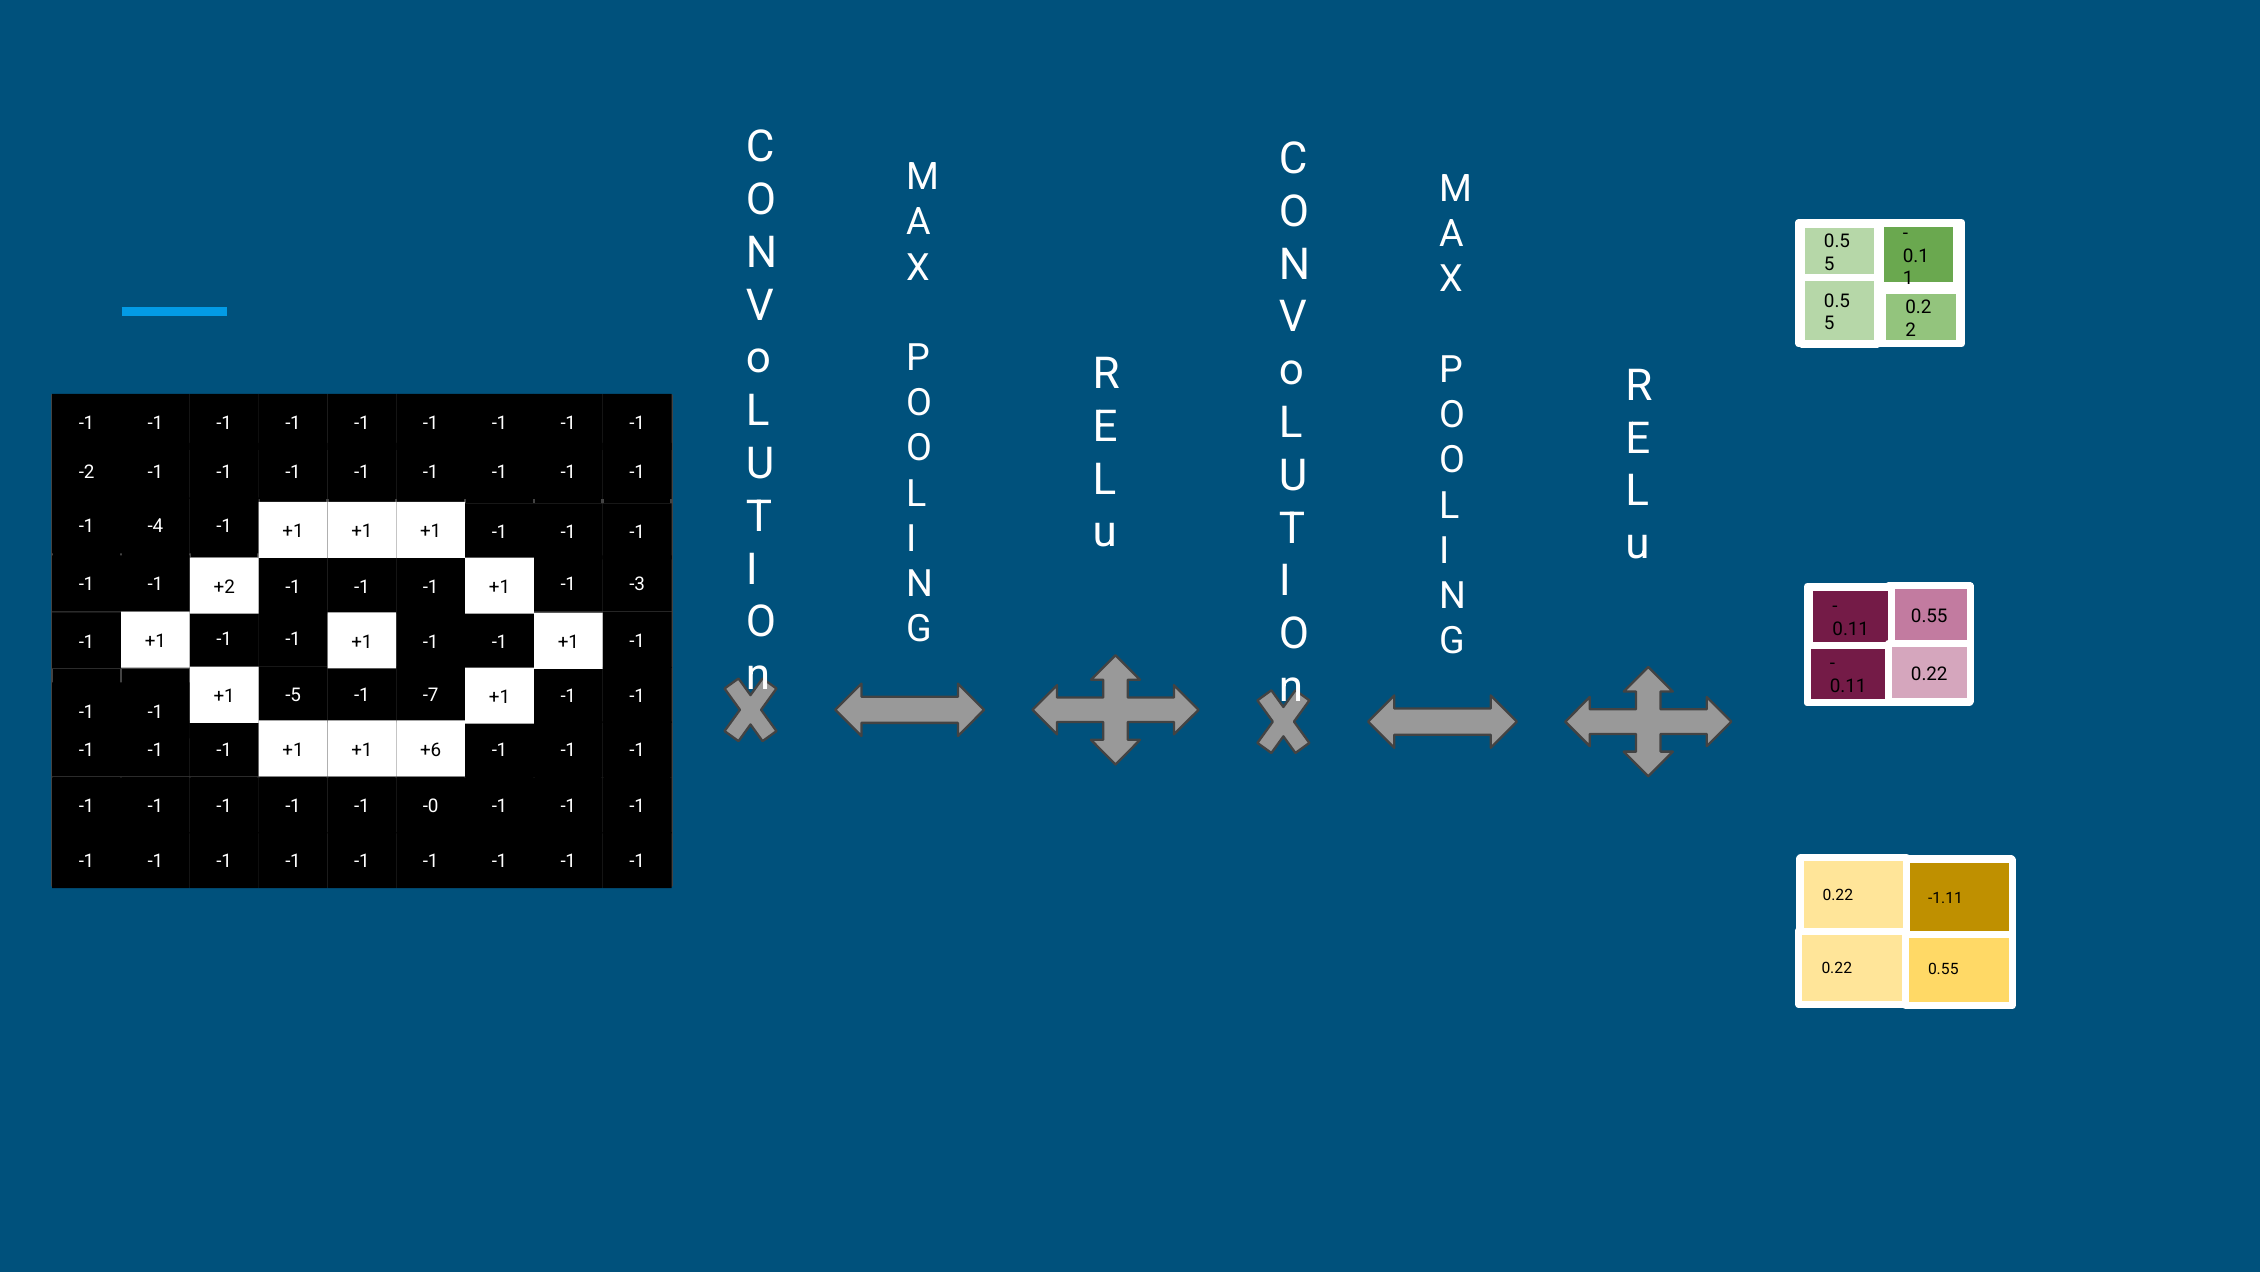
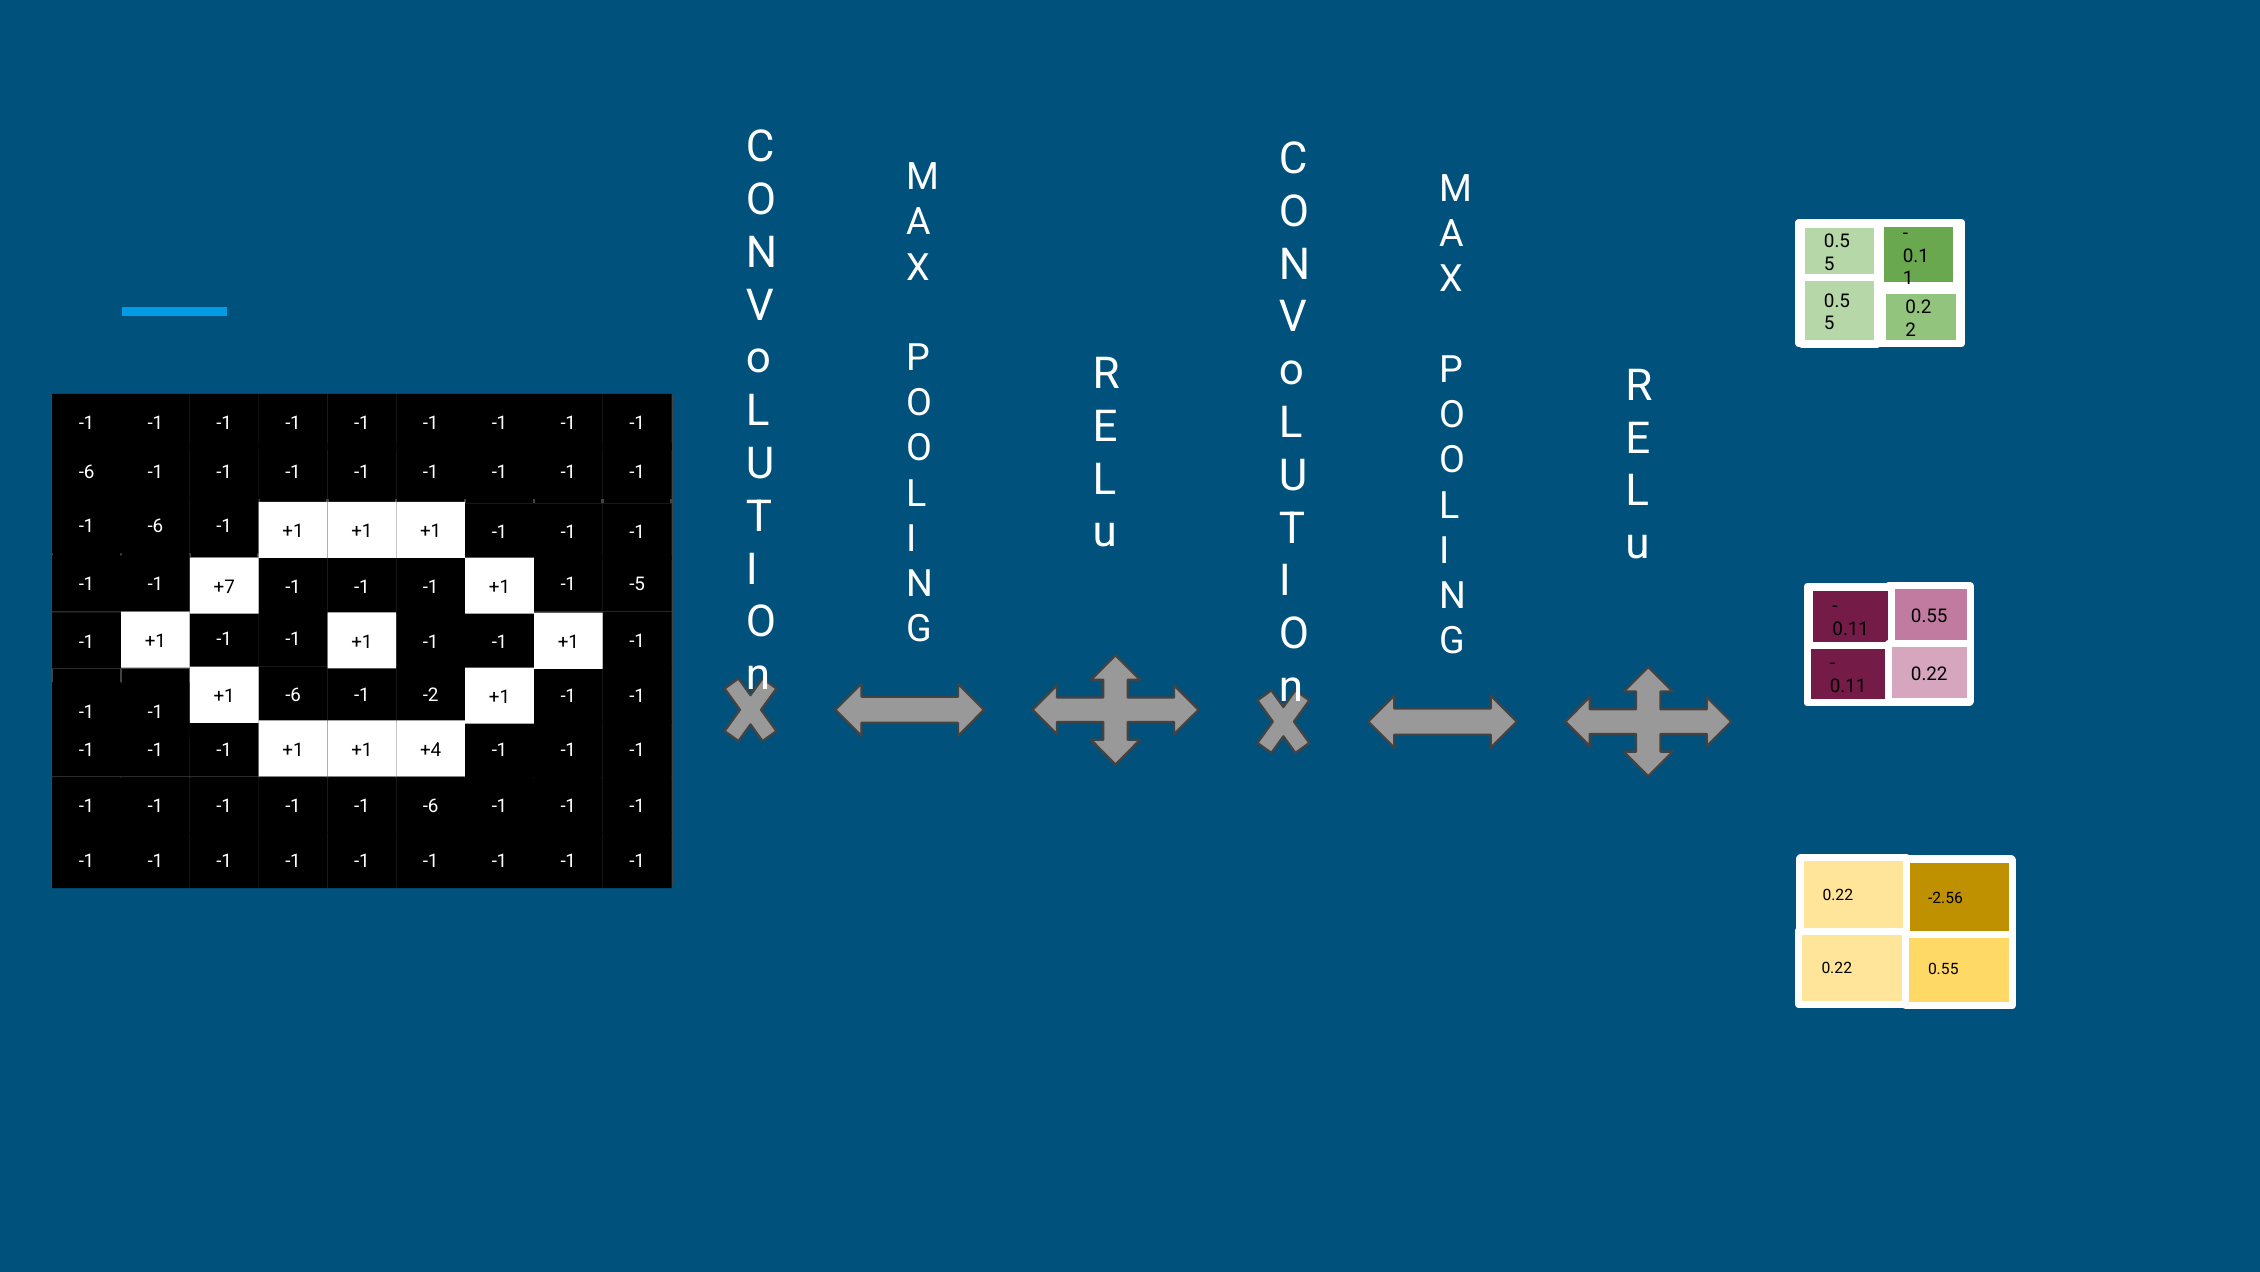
-2 at (87, 472): -2 -> -6
-4 at (155, 526): -4 -> -6
-3: -3 -> -5
+2: +2 -> +7
-5 at (293, 695): -5 -> -6
-7: -7 -> -2
+6: +6 -> +4
-0 at (431, 806): -0 -> -6
-1.11: -1.11 -> -2.56
